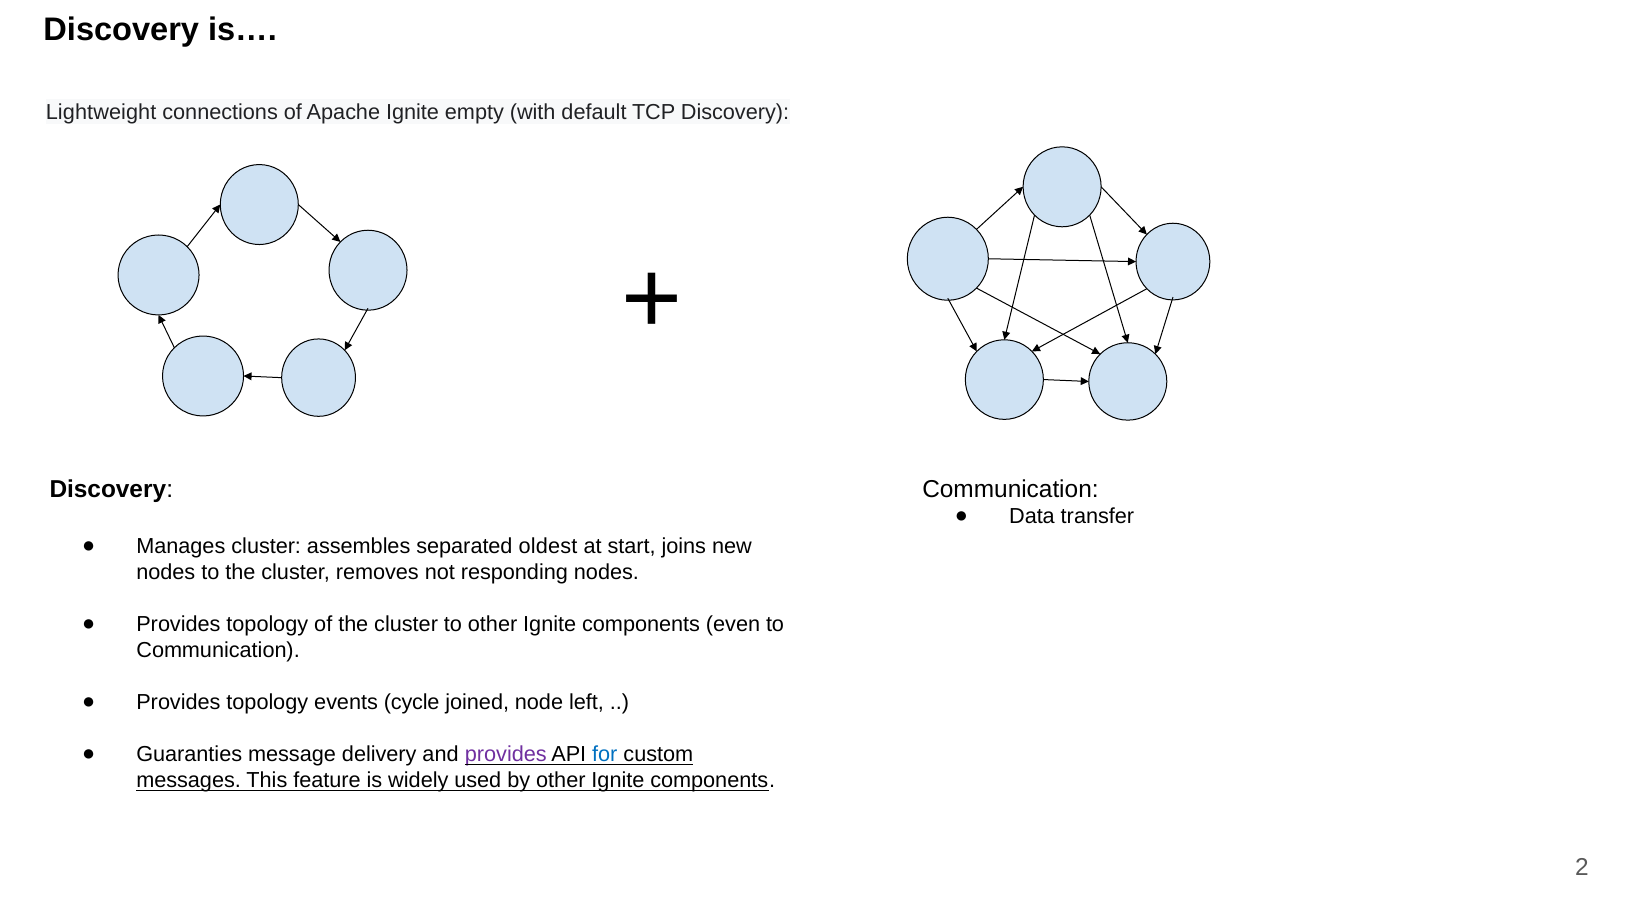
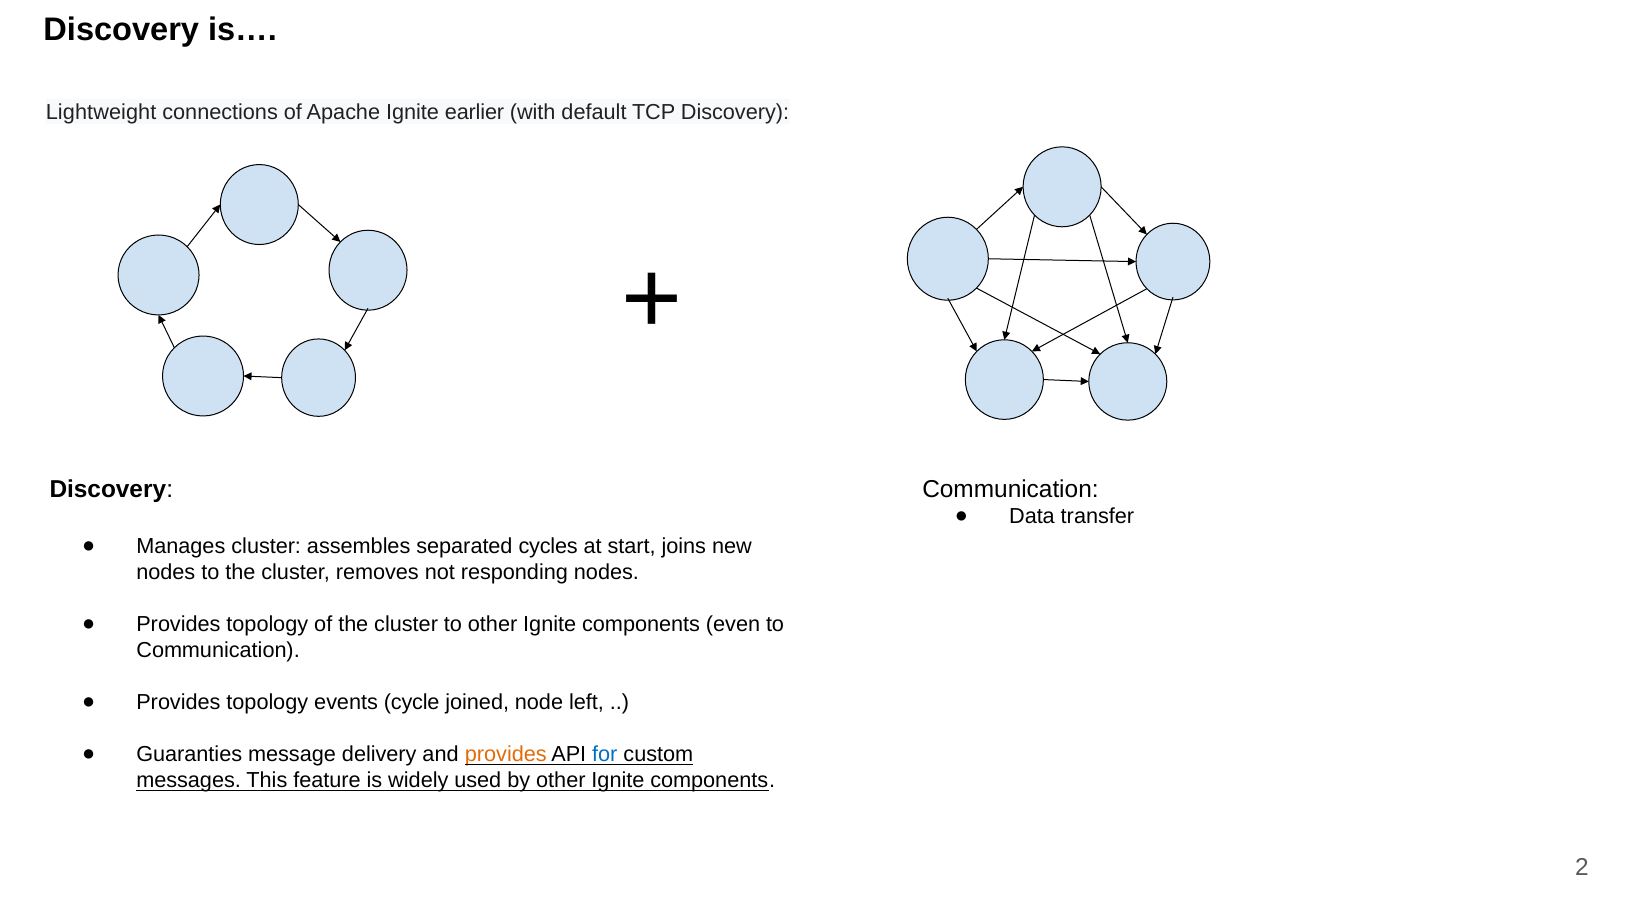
empty: empty -> earlier
oldest: oldest -> cycles
provides at (506, 755) colour: purple -> orange
